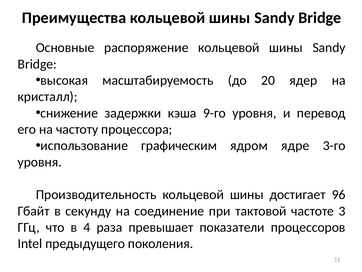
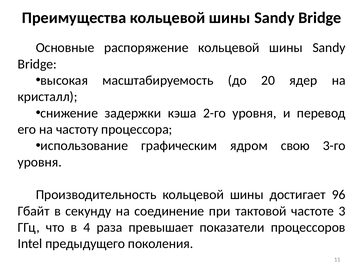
9-го: 9-го -> 2-го
ядре: ядре -> свою
